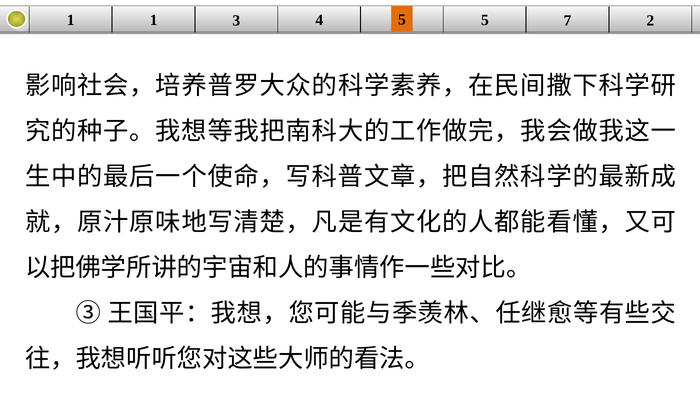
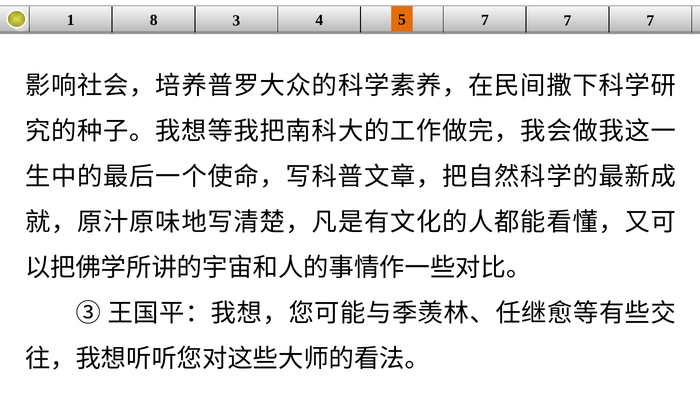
1 1: 1 -> 8
5 5: 5 -> 7
2 at (650, 21): 2 -> 7
